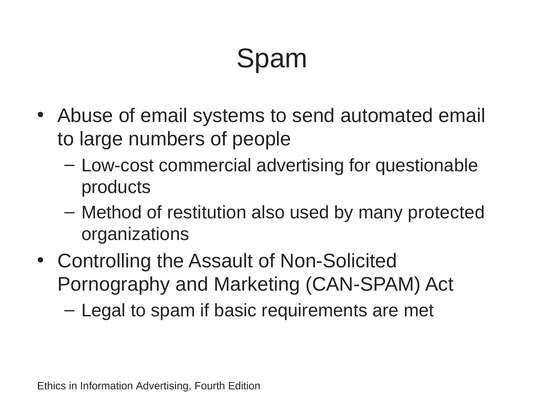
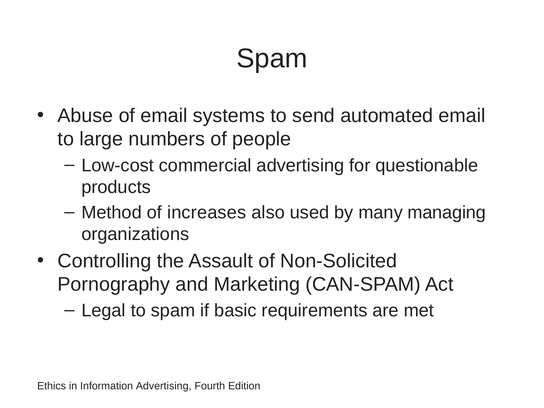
restitution: restitution -> increases
protected: protected -> managing
